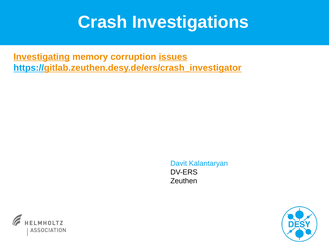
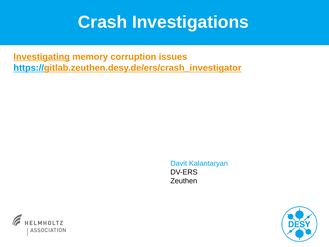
issues underline: present -> none
